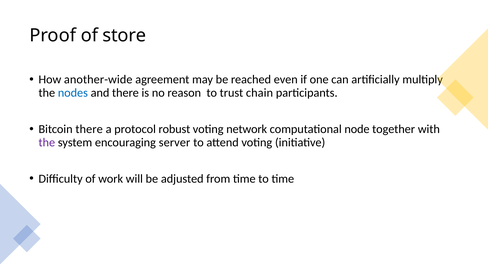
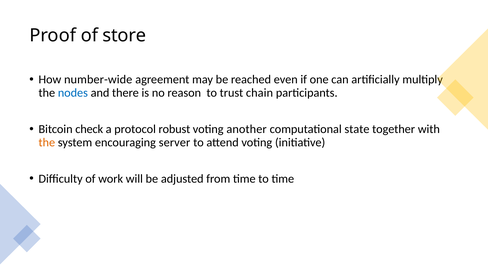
another-wide: another-wide -> number-wide
Bitcoin there: there -> check
network: network -> another
node: node -> state
the at (47, 143) colour: purple -> orange
